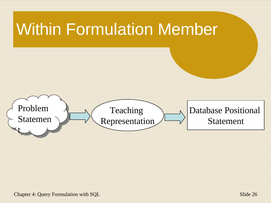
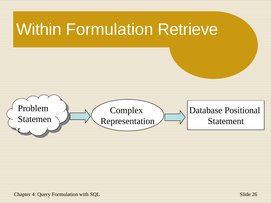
Member: Member -> Retrieve
Teaching: Teaching -> Complex
